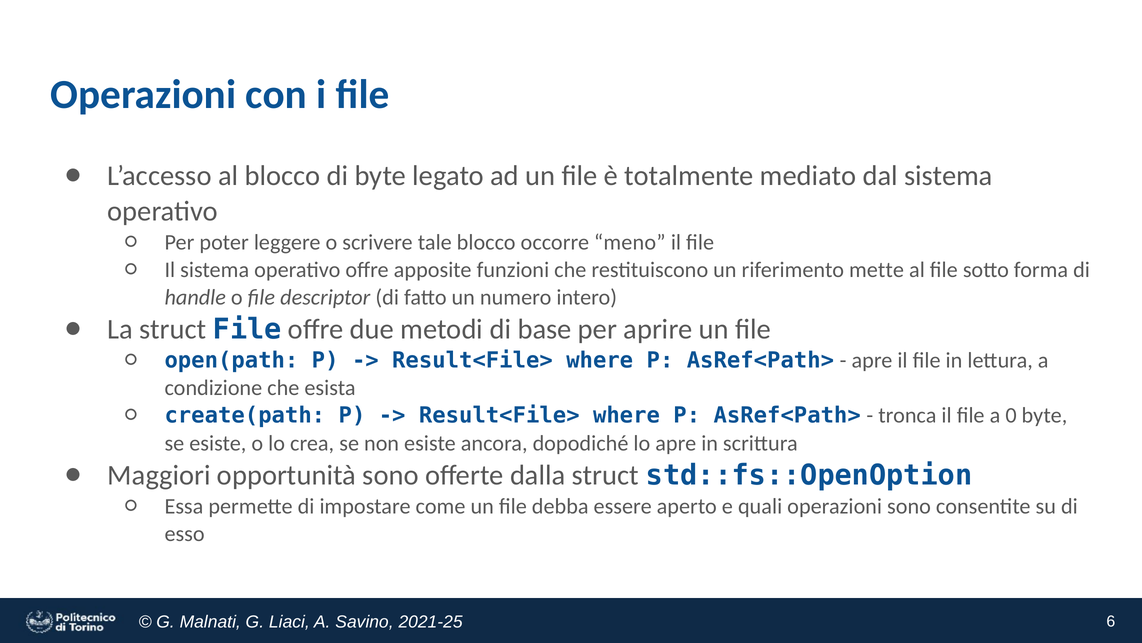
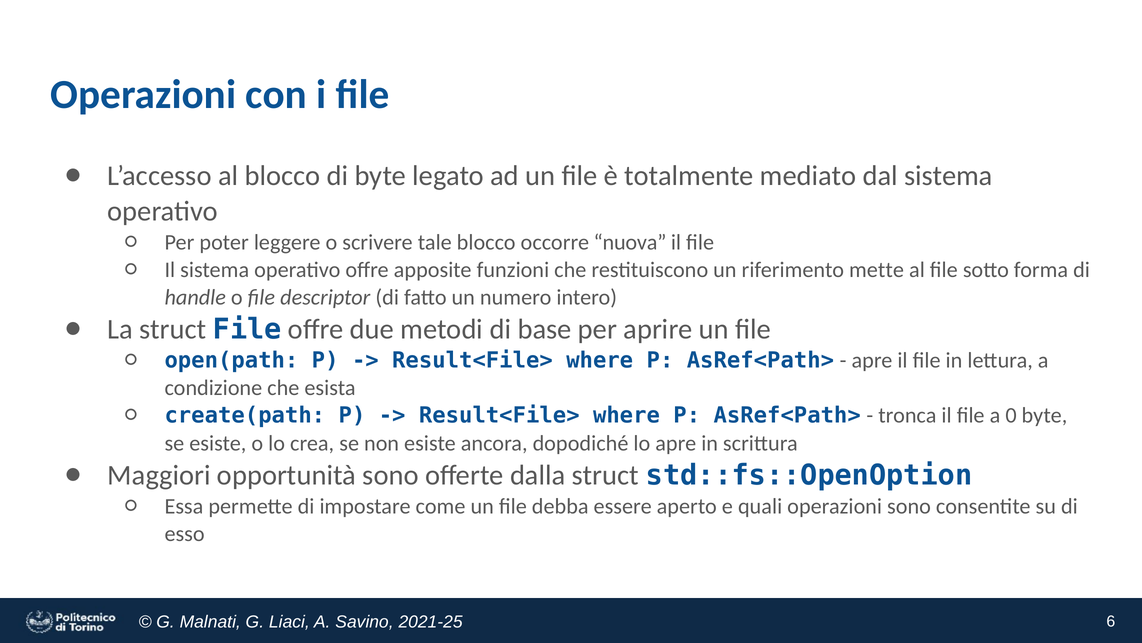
meno: meno -> nuova
